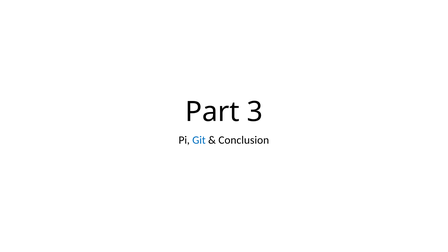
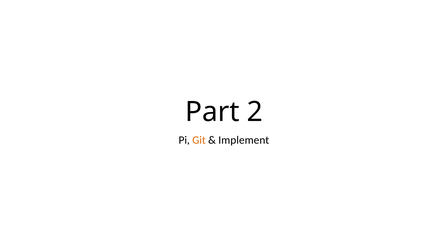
3: 3 -> 2
Git colour: blue -> orange
Conclusion: Conclusion -> Implement
